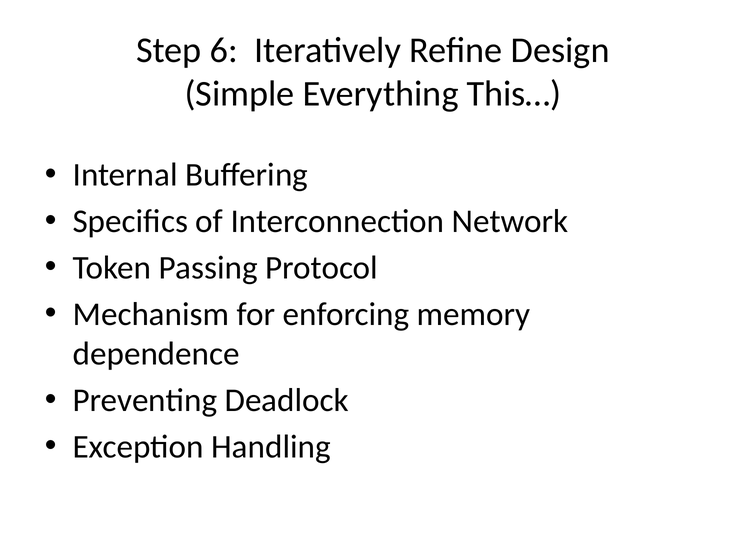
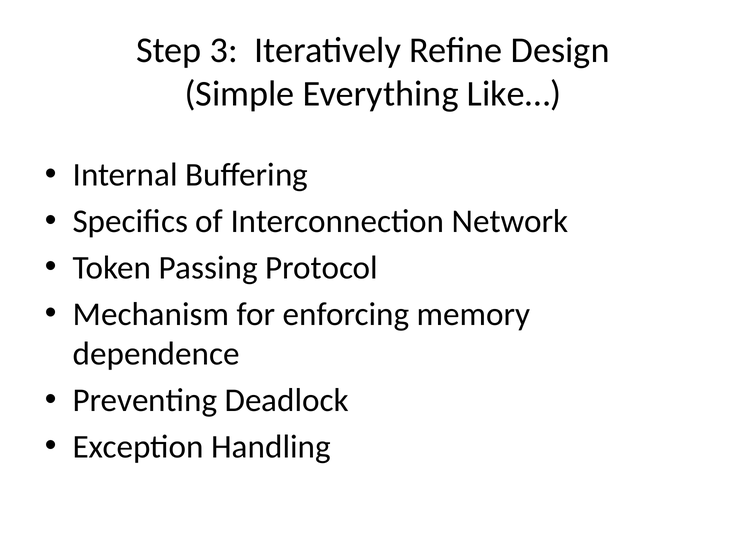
6: 6 -> 3
This…: This… -> Like…
